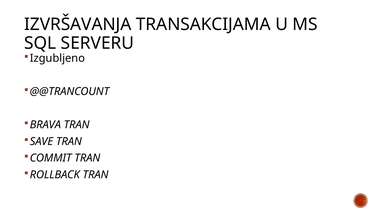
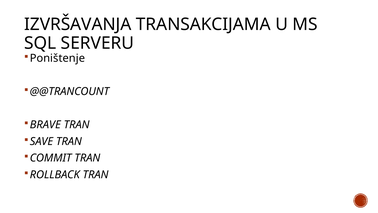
Izgubljeno: Izgubljeno -> Poništenje
BRAVA: BRAVA -> BRAVE
